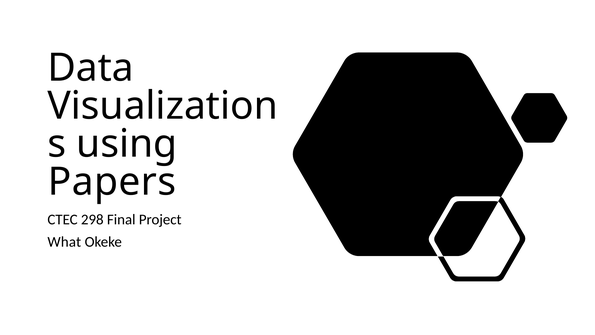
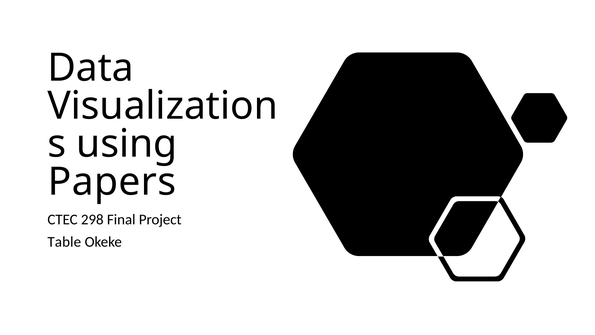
What: What -> Table
